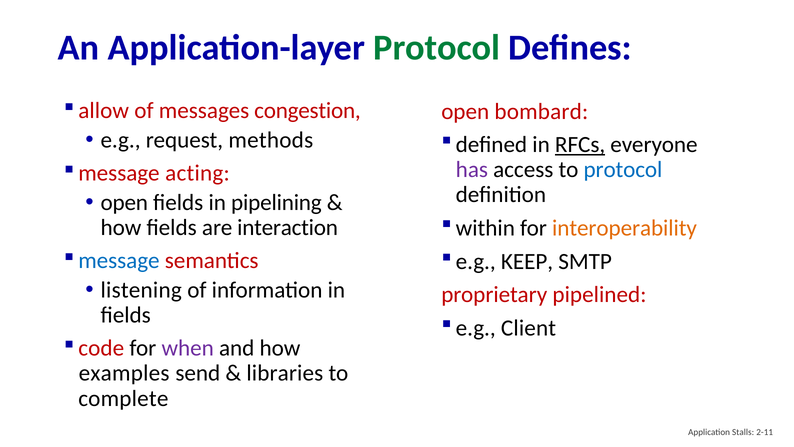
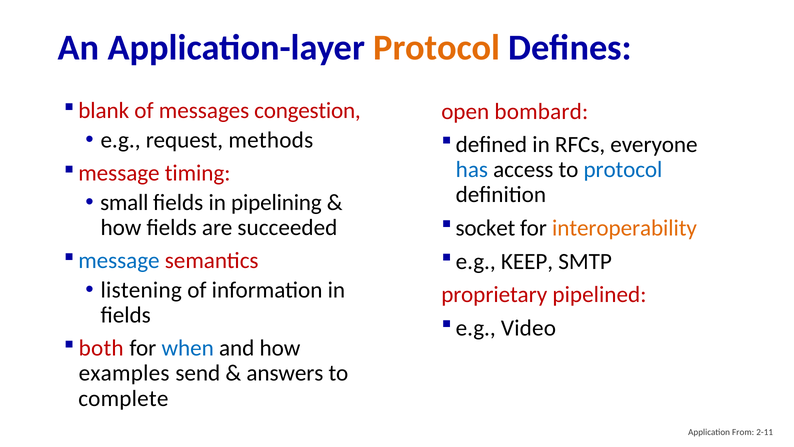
Protocol at (437, 48) colour: green -> orange
allow: allow -> blank
RFCs underline: present -> none
has colour: purple -> blue
acting: acting -> timing
open at (124, 202): open -> small
within: within -> socket
interaction: interaction -> succeeded
Client: Client -> Video
code: code -> both
when colour: purple -> blue
libraries: libraries -> answers
Stalls: Stalls -> From
